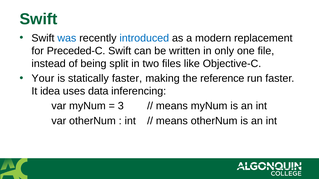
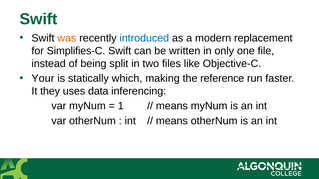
was colour: blue -> orange
Preceded-C: Preceded-C -> Simplifies-C
statically faster: faster -> which
idea: idea -> they
3: 3 -> 1
